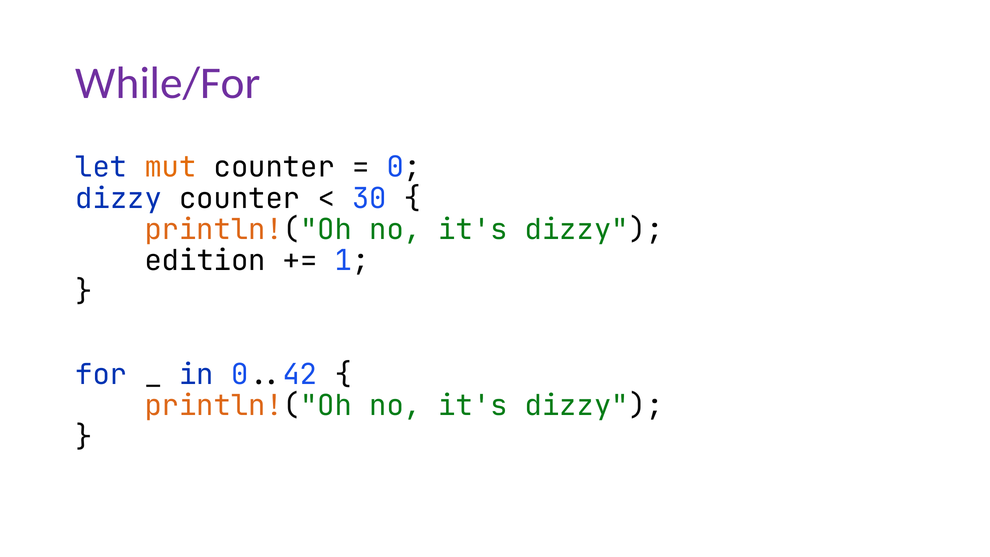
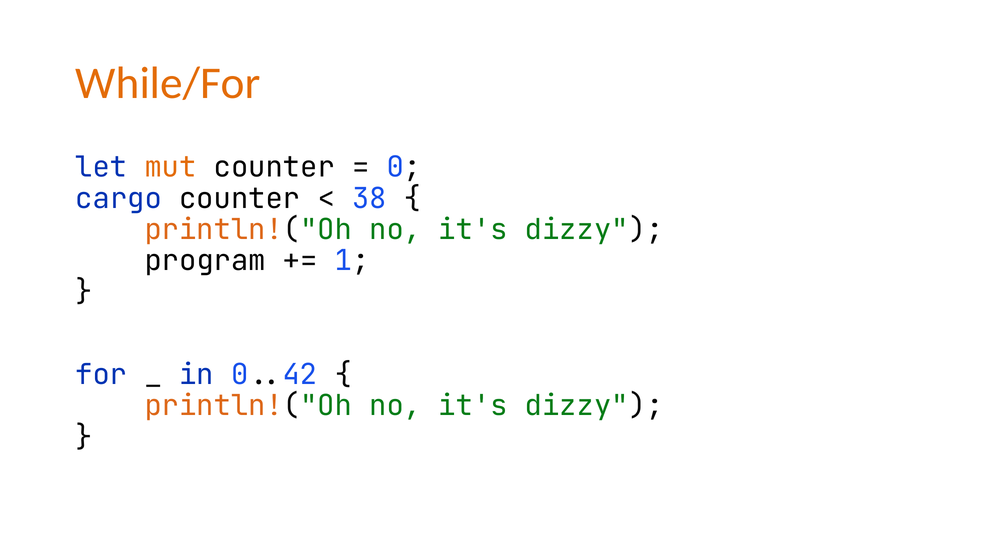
While/For colour: purple -> orange
dizzy at (119, 198): dizzy -> cargo
30: 30 -> 38
edition: edition -> program
